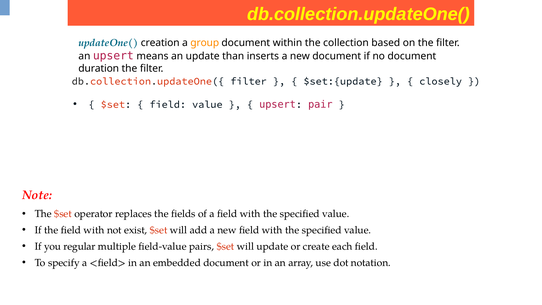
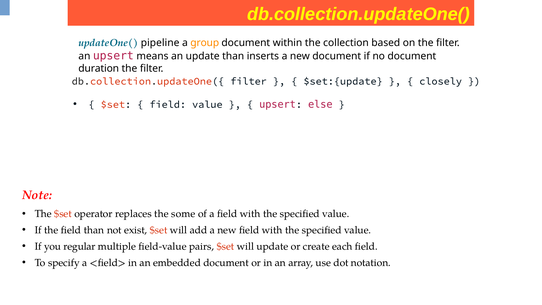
creation: creation -> pipeline
pair: pair -> else
fields: fields -> some
the field with: with -> than
